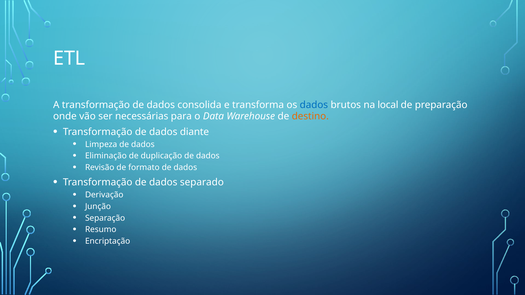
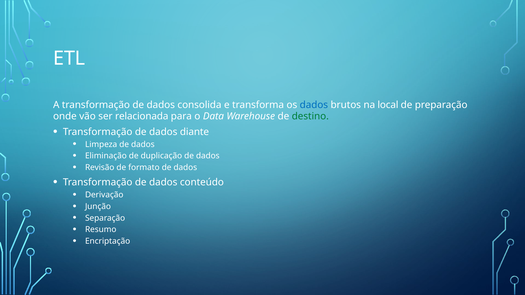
necessárias: necessárias -> relacionada
destino colour: orange -> green
separado: separado -> conteúdo
